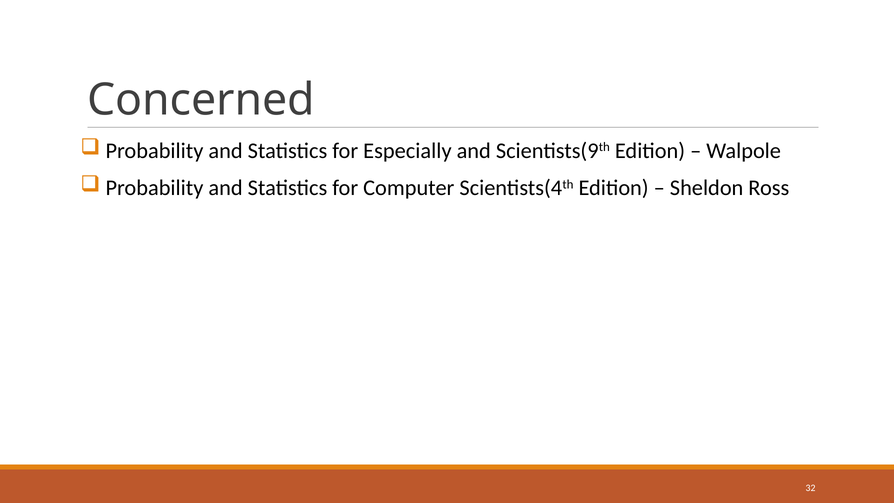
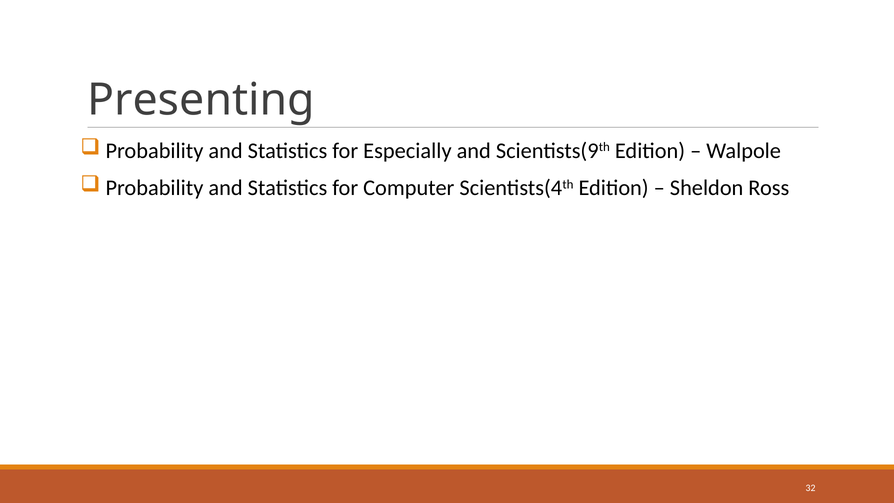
Concerned: Concerned -> Presenting
